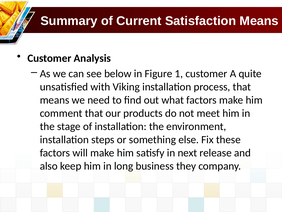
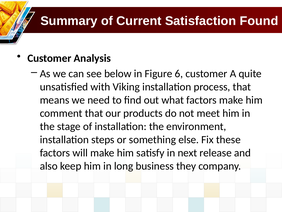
Satisfaction Means: Means -> Found
1: 1 -> 6
